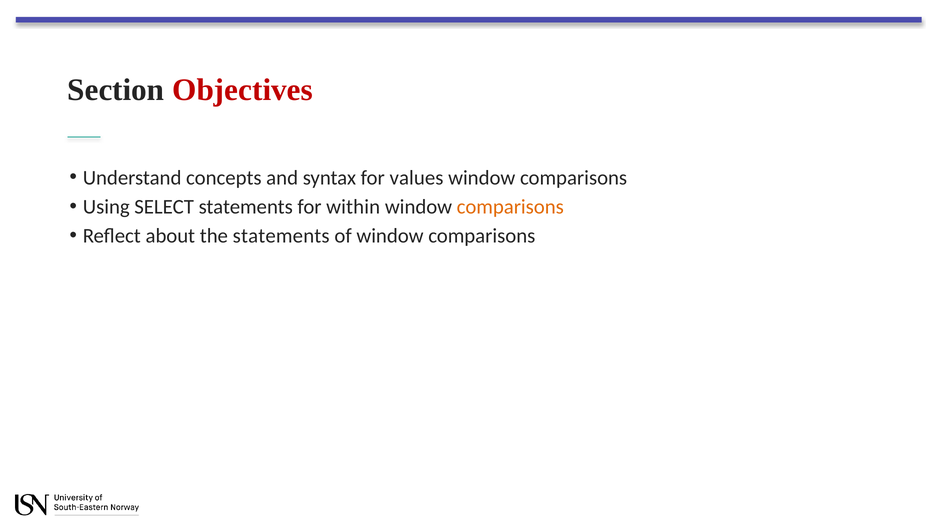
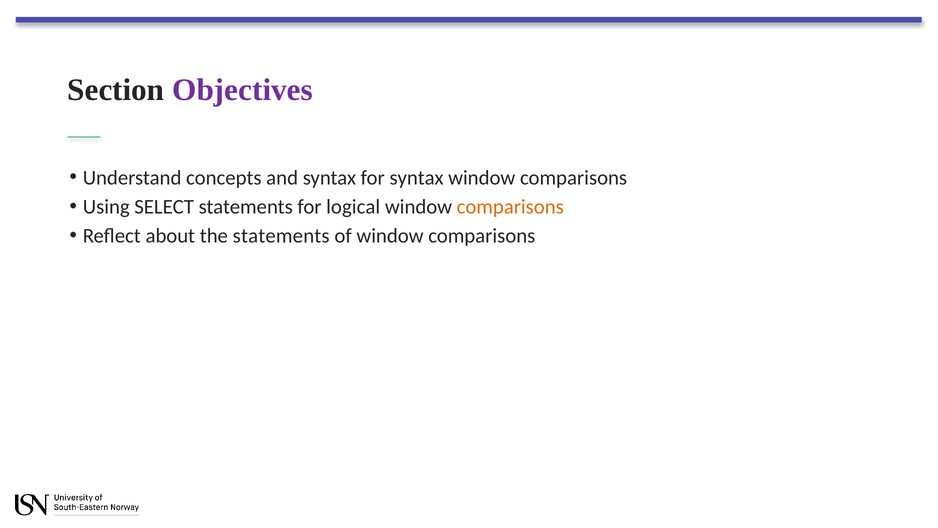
Objectives colour: red -> purple
for values: values -> syntax
within: within -> logical
